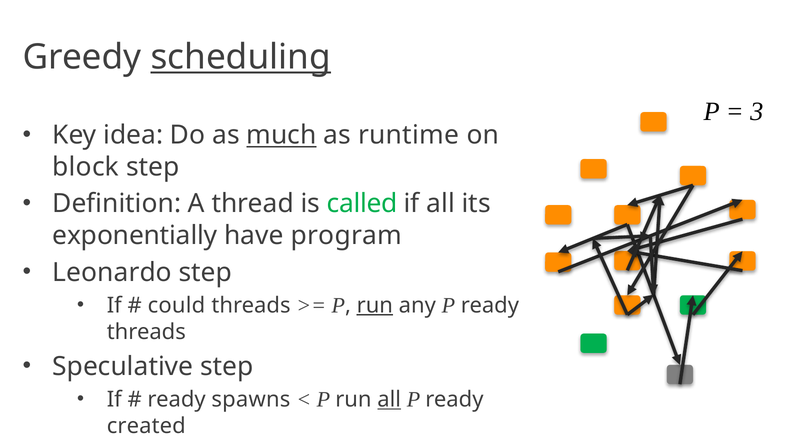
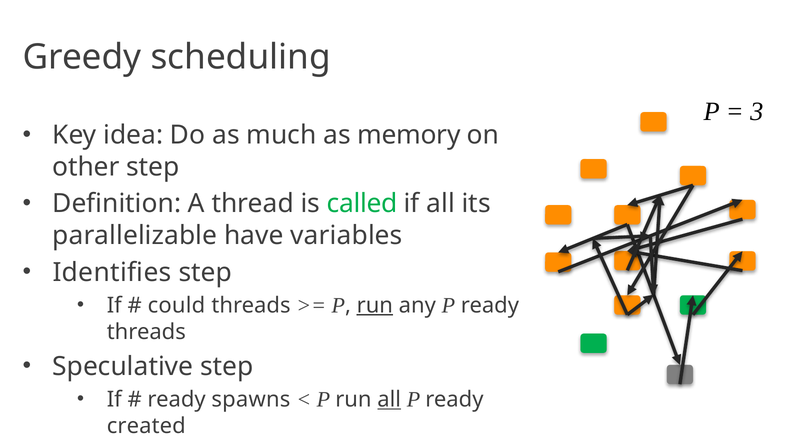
scheduling underline: present -> none
much underline: present -> none
runtime: runtime -> memory
block: block -> other
exponentially: exponentially -> parallelizable
program: program -> variables
Leonardo: Leonardo -> Identifies
